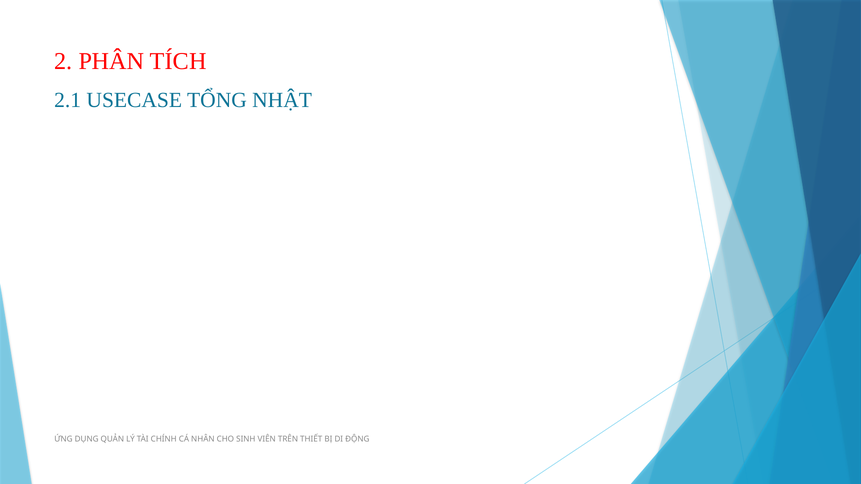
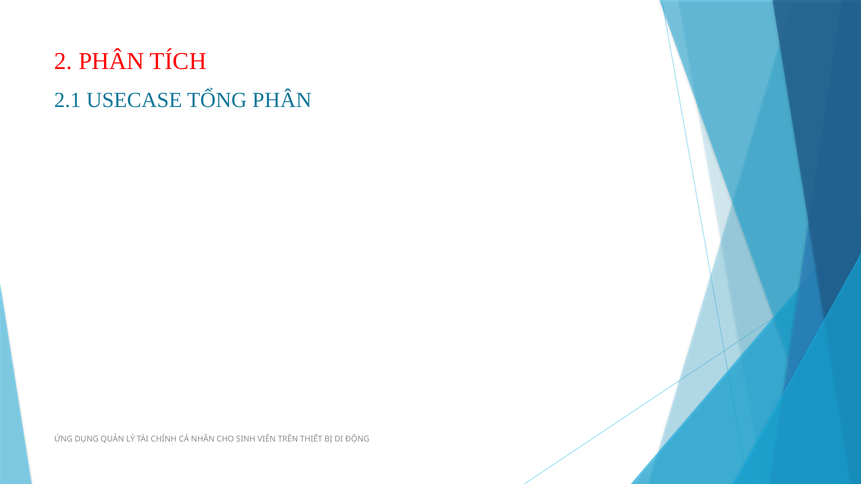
TỔNG NHẬT: NHẬT -> PHÂN
